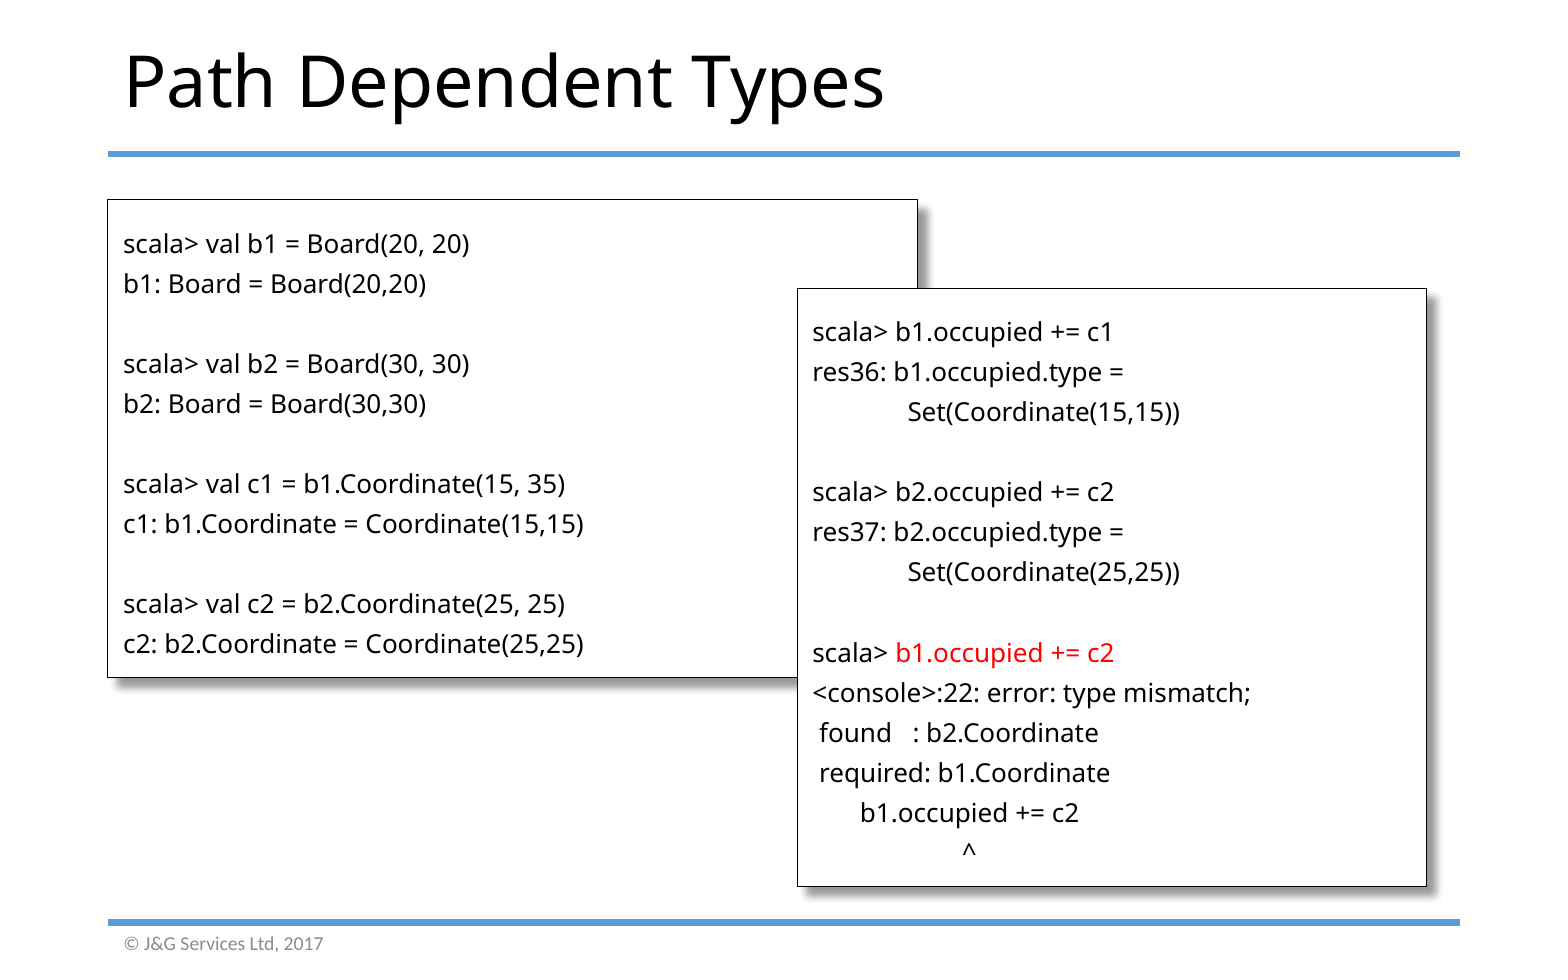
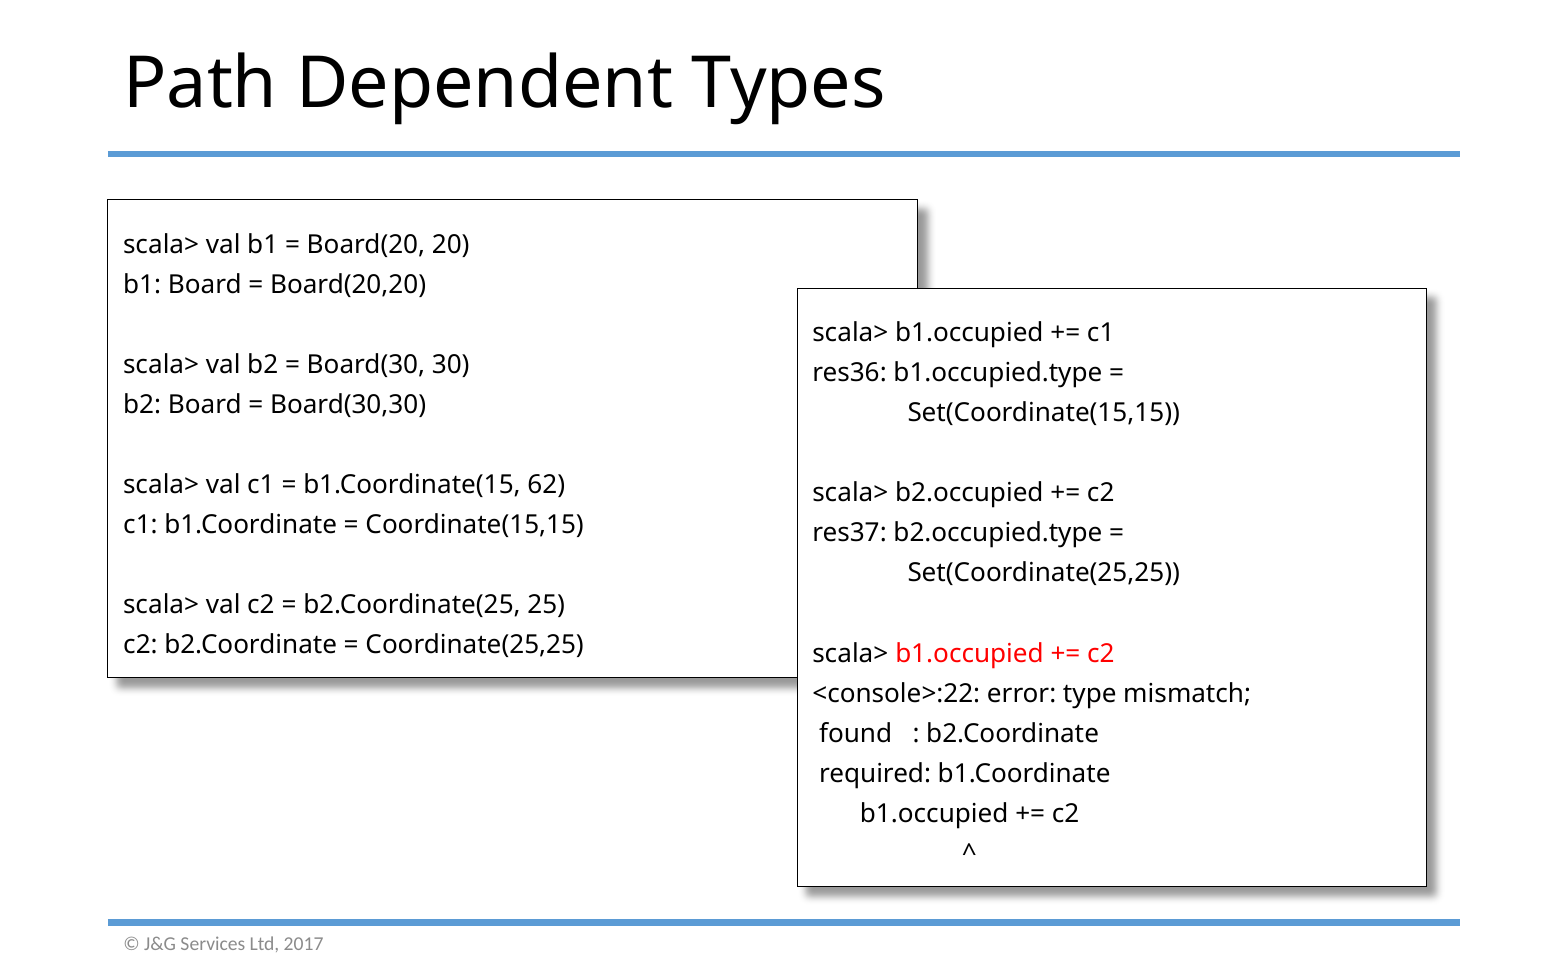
35: 35 -> 62
